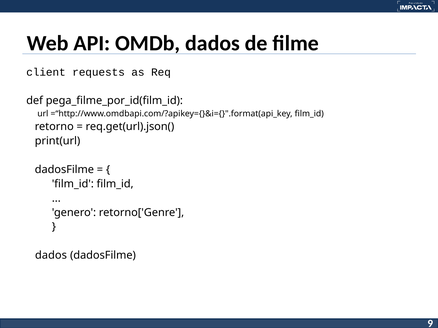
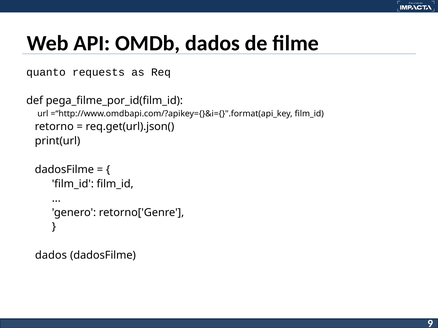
client: client -> quanto
